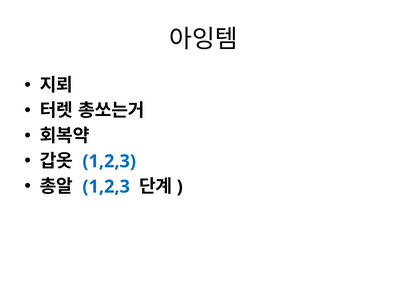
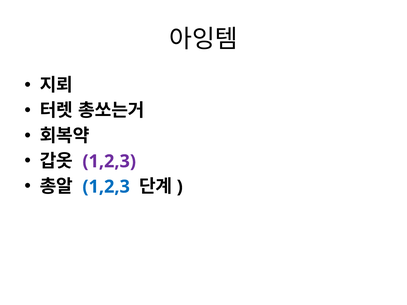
1,2,3 at (109, 161) colour: blue -> purple
